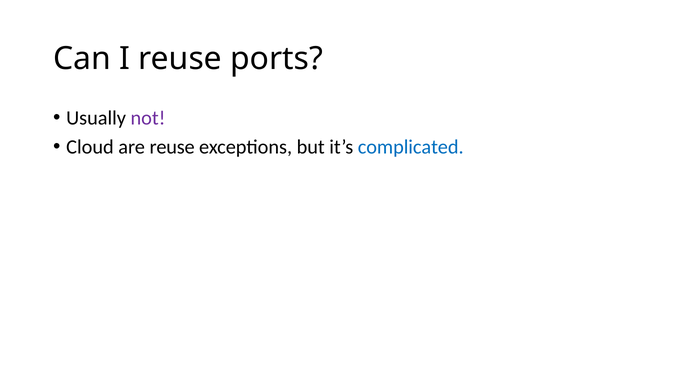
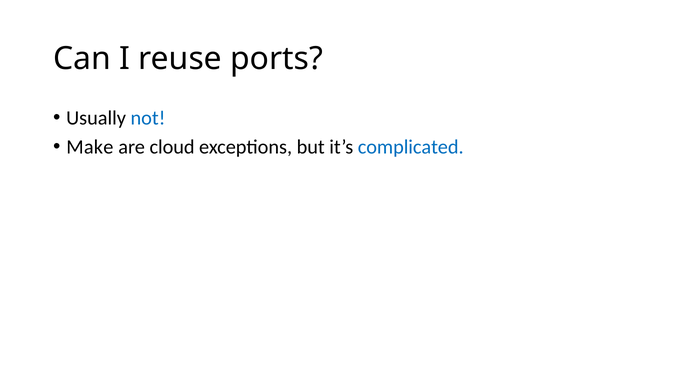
not colour: purple -> blue
Cloud: Cloud -> Make
are reuse: reuse -> cloud
